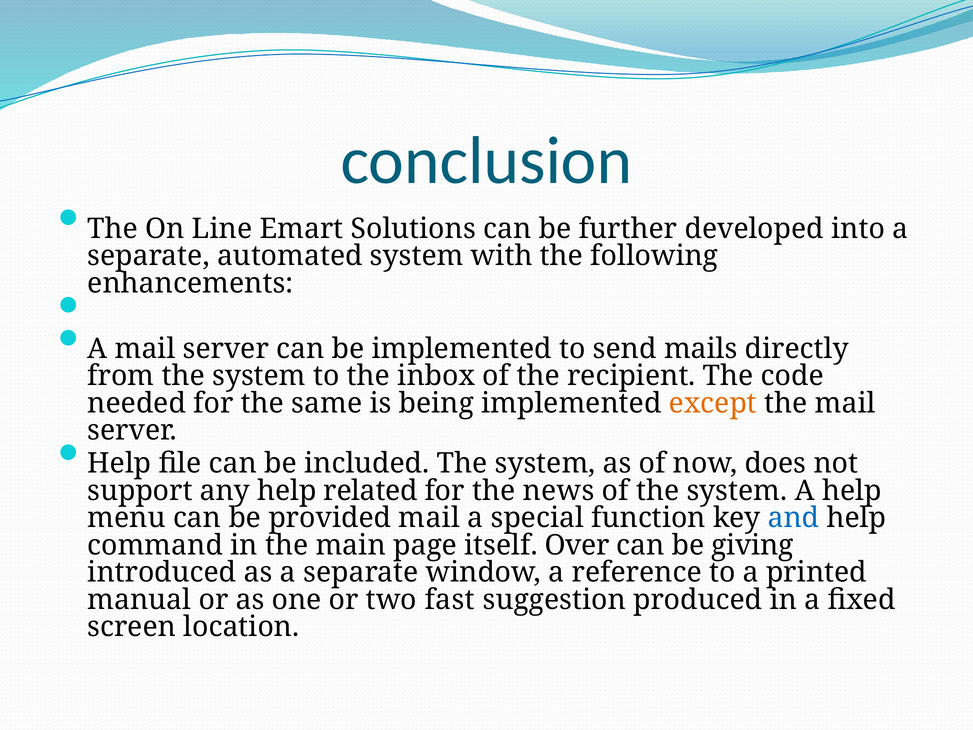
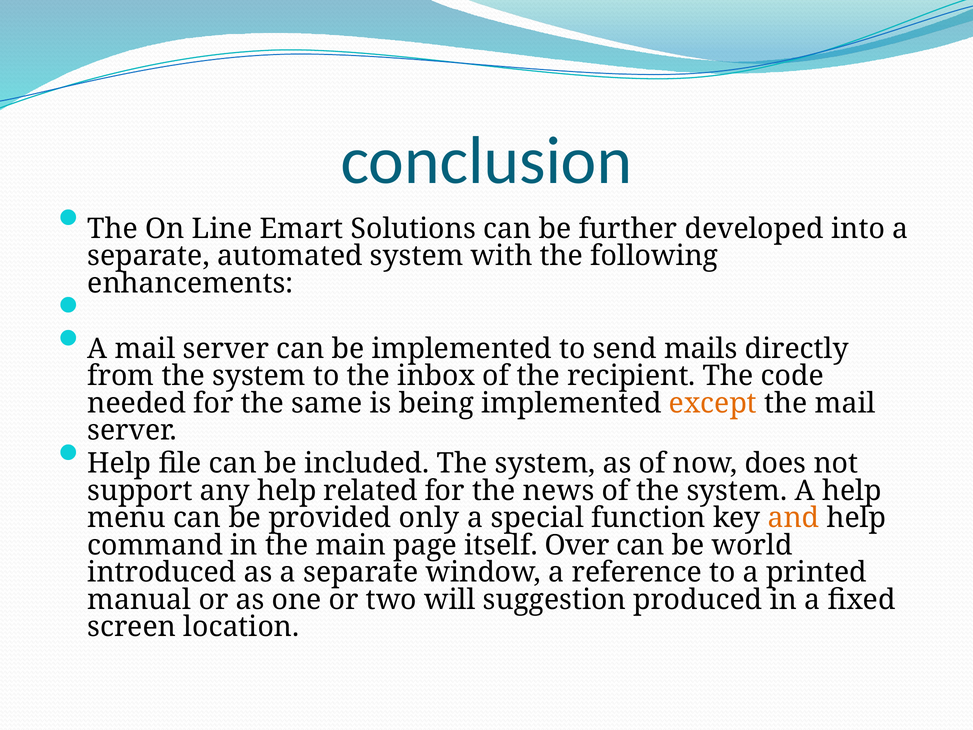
provided mail: mail -> only
and colour: blue -> orange
giving: giving -> world
fast: fast -> will
